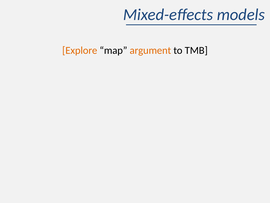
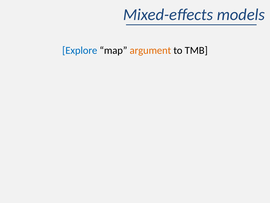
Explore colour: orange -> blue
